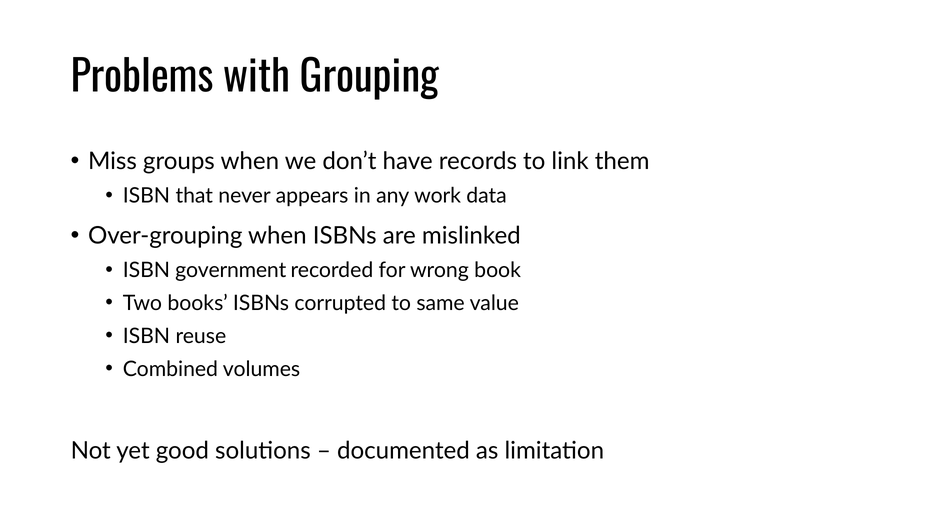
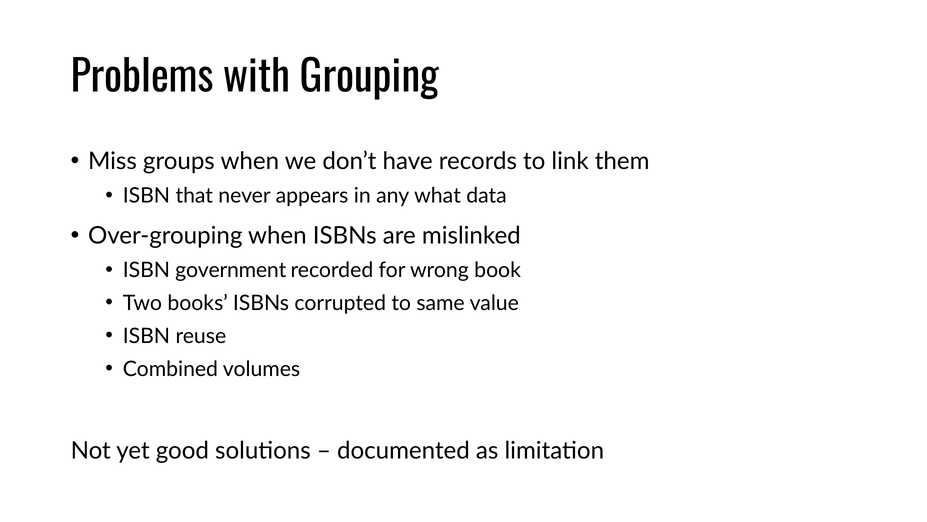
work: work -> what
